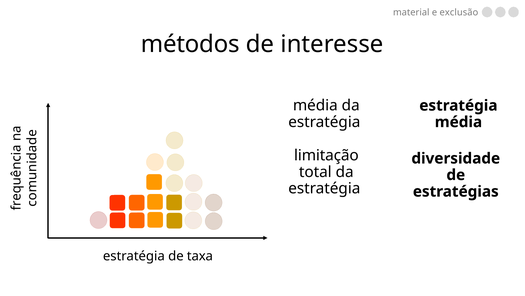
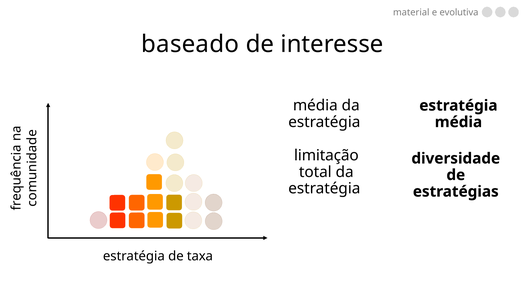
exclusão: exclusão -> evolutiva
métodos: métodos -> baseado
